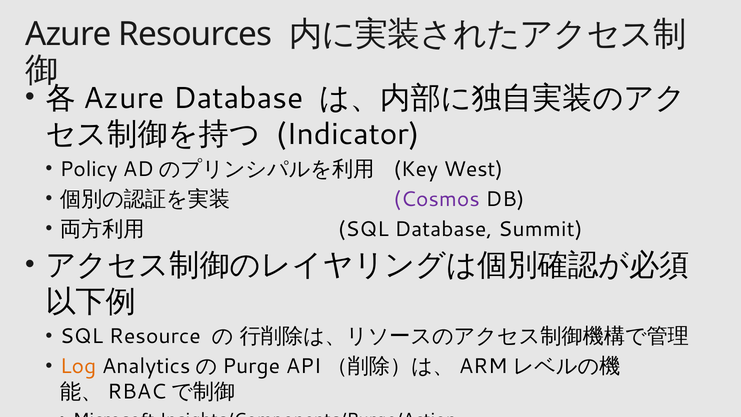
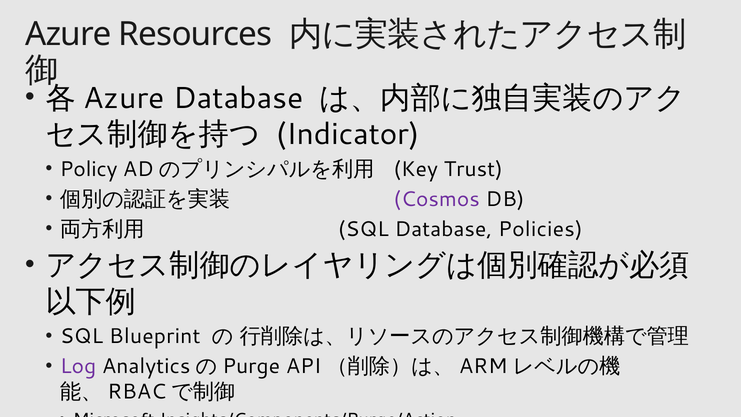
West: West -> Trust
Summit: Summit -> Policies
Resource: Resource -> Blueprint
Log colour: orange -> purple
